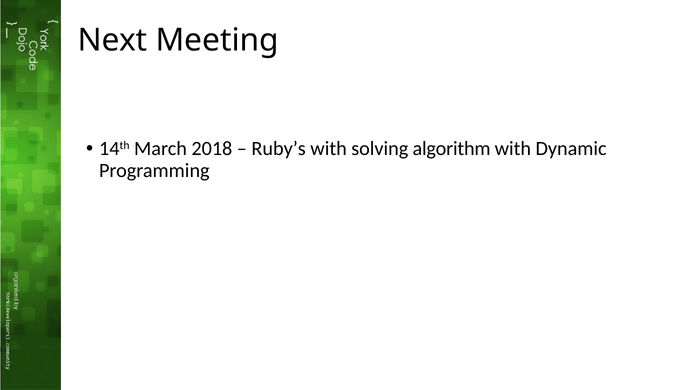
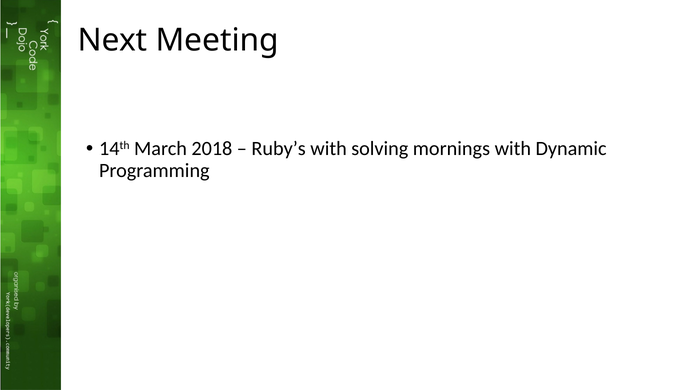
algorithm: algorithm -> mornings
